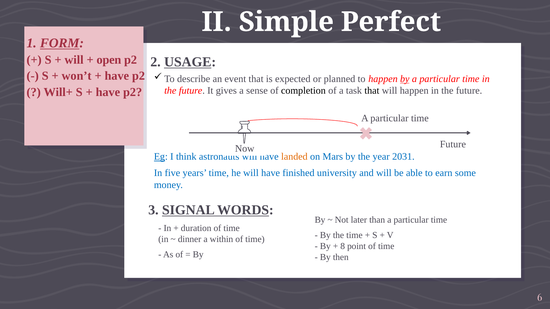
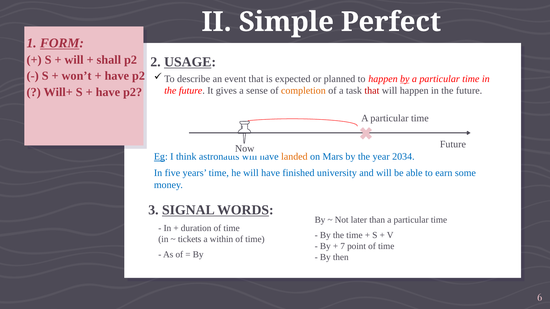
open: open -> shall
completion colour: black -> orange
that at (372, 91) colour: black -> red
2031: 2031 -> 2034
dinner: dinner -> tickets
8: 8 -> 7
